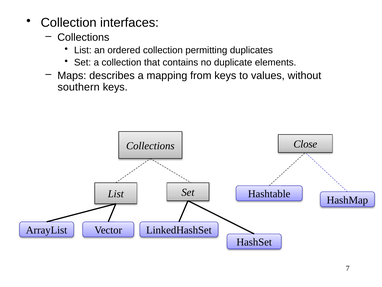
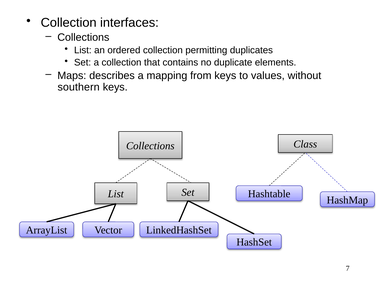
Close: Close -> Class
